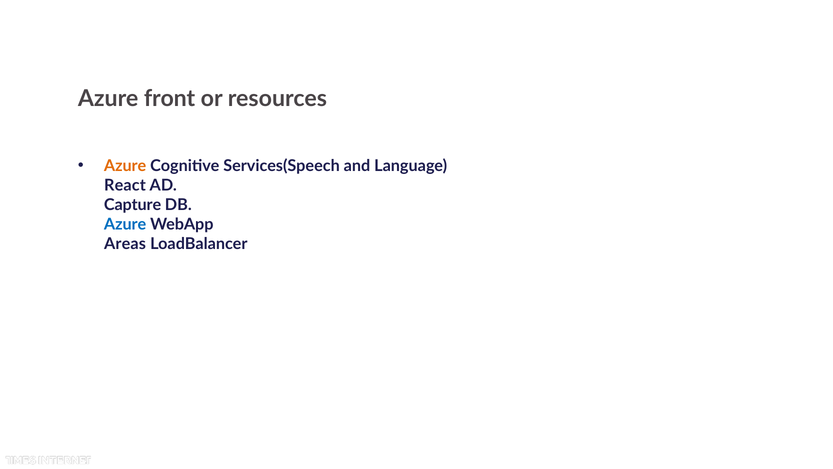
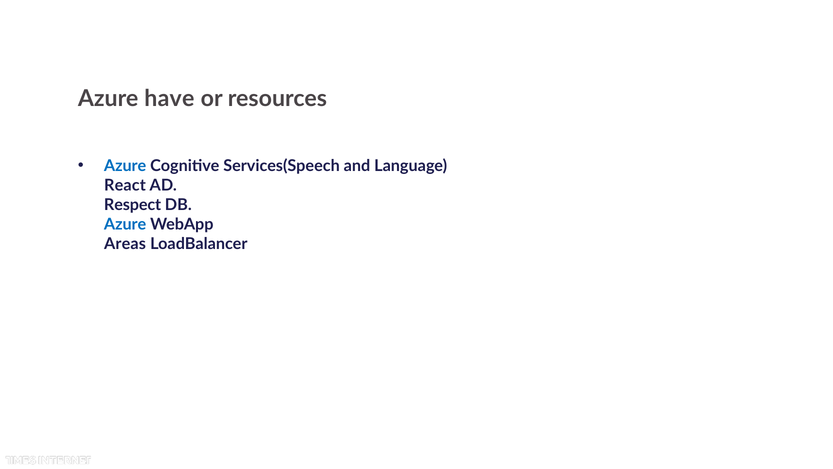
front: front -> have
Azure at (125, 166) colour: orange -> blue
Capture: Capture -> Respect
